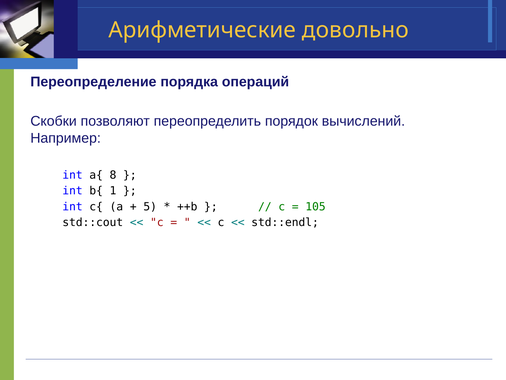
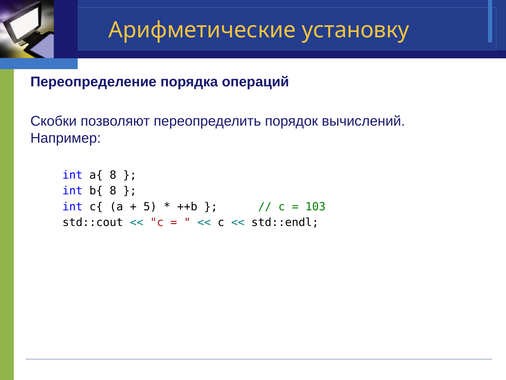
довольно: довольно -> установку
b{ 1: 1 -> 8
105: 105 -> 103
